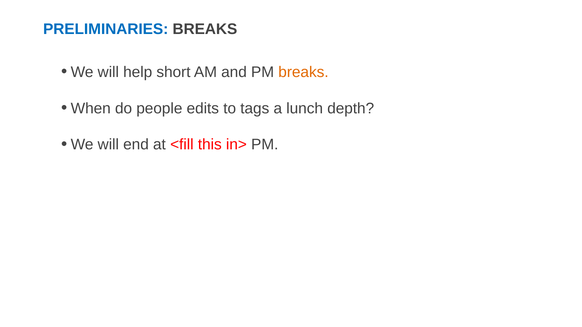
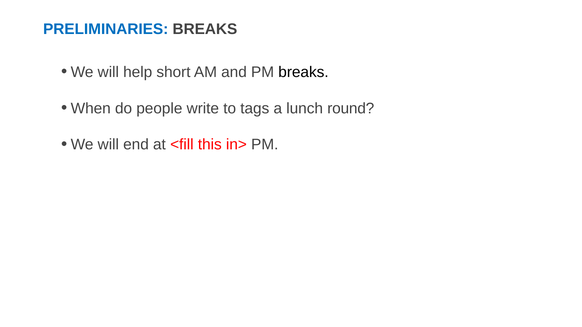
breaks at (303, 72) colour: orange -> black
edits: edits -> write
depth: depth -> round
